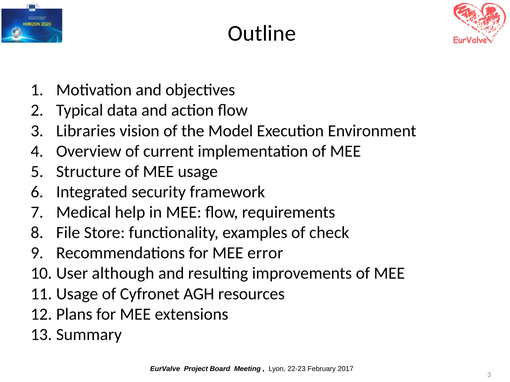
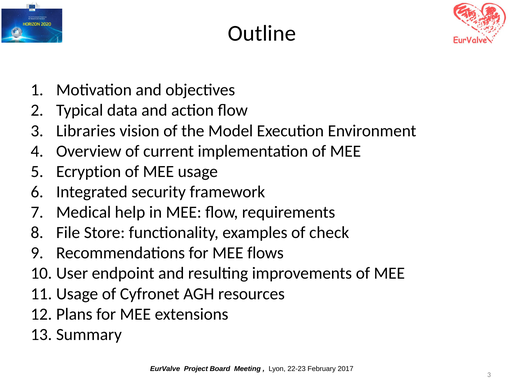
Structure: Structure -> Ecryption
error: error -> flows
although: although -> endpoint
